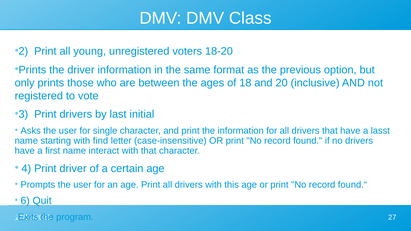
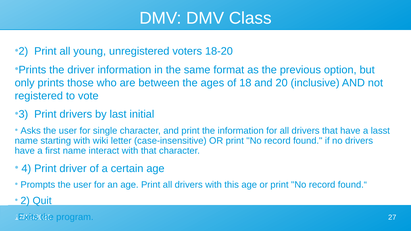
find: find -> wiki
6 at (25, 201): 6 -> 2
